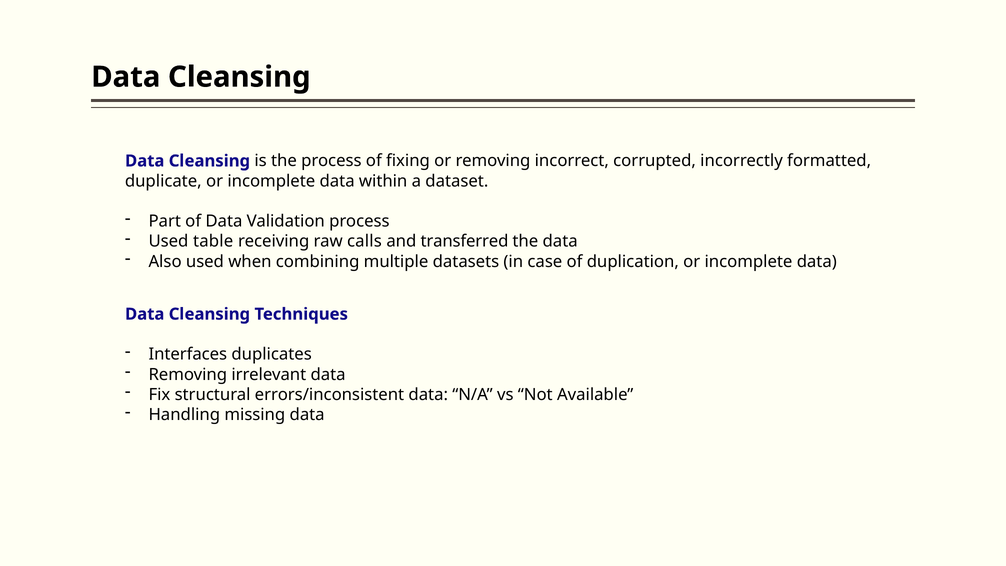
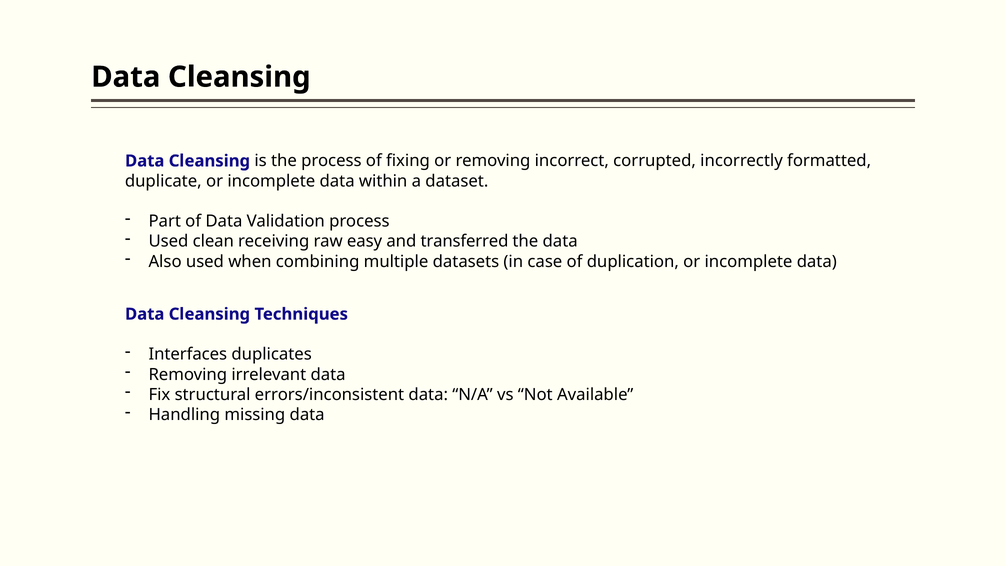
table: table -> clean
calls: calls -> easy
